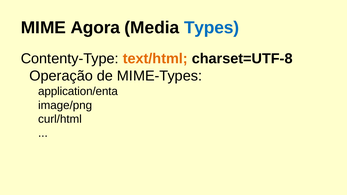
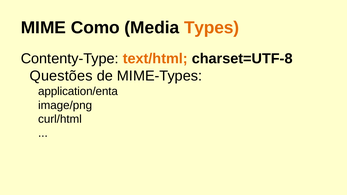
Agora: Agora -> Como
Types colour: blue -> orange
Operação: Operação -> Questões
